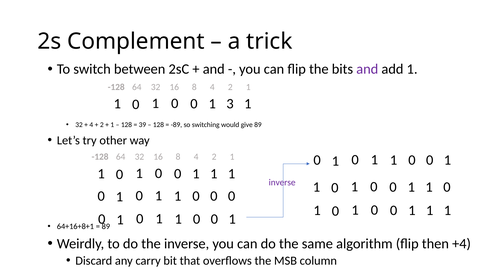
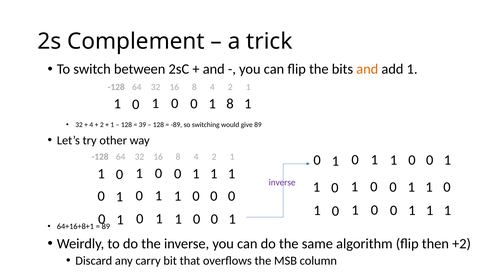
and at (367, 69) colour: purple -> orange
1 3: 3 -> 8
+4: +4 -> +2
